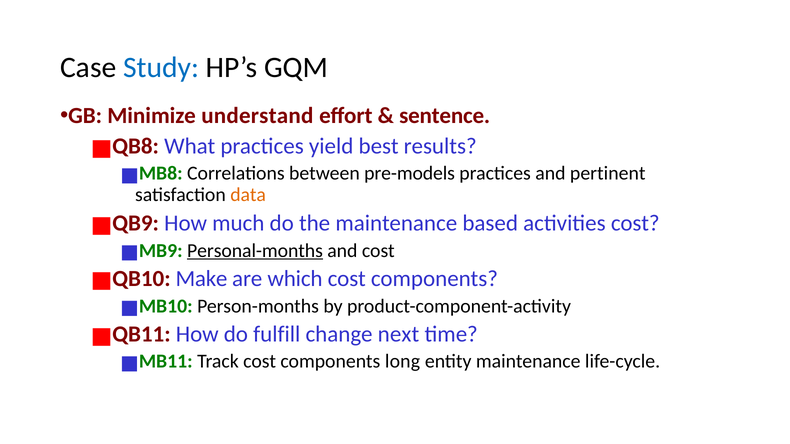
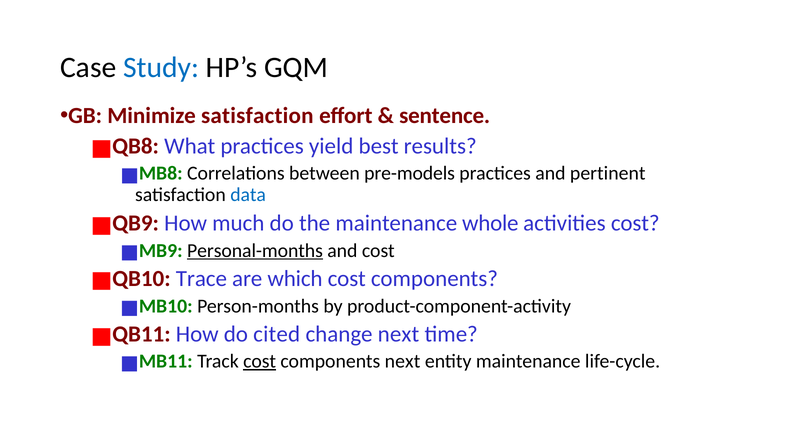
Minimize understand: understand -> satisfaction
data colour: orange -> blue
based: based -> whole
Make: Make -> Trace
fulfill: fulfill -> cited
cost at (260, 362) underline: none -> present
components long: long -> next
